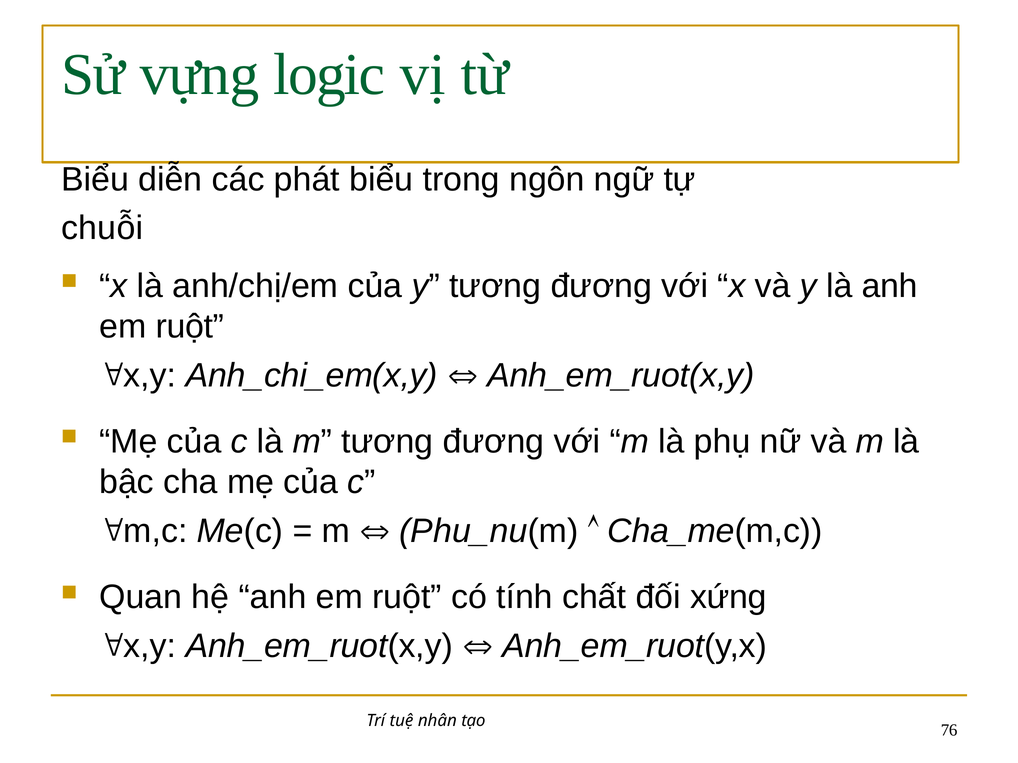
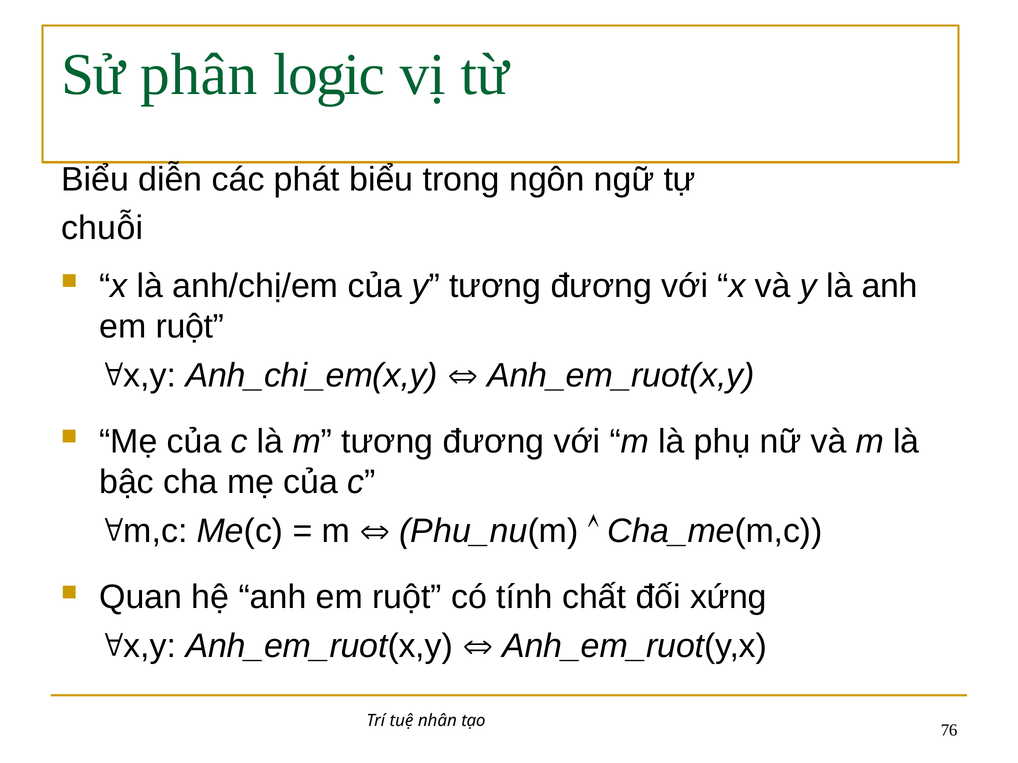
vựng: vựng -> phân
